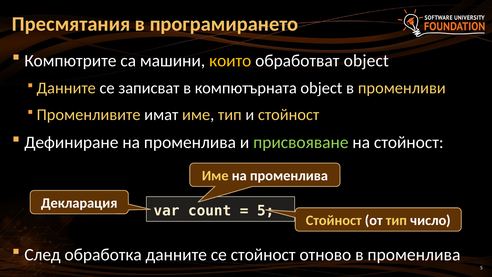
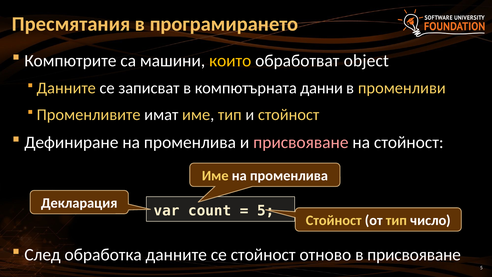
компютърната object: object -> данни
присвояване at (301, 142) colour: light green -> pink
в променлива: променлива -> присвояване
